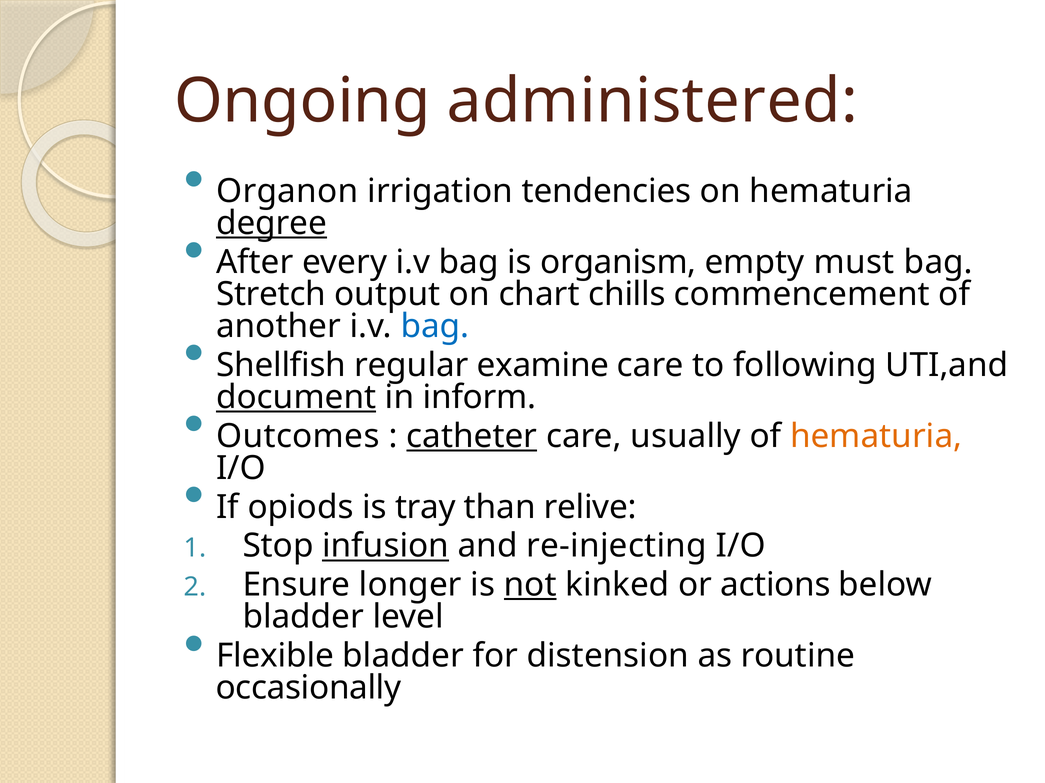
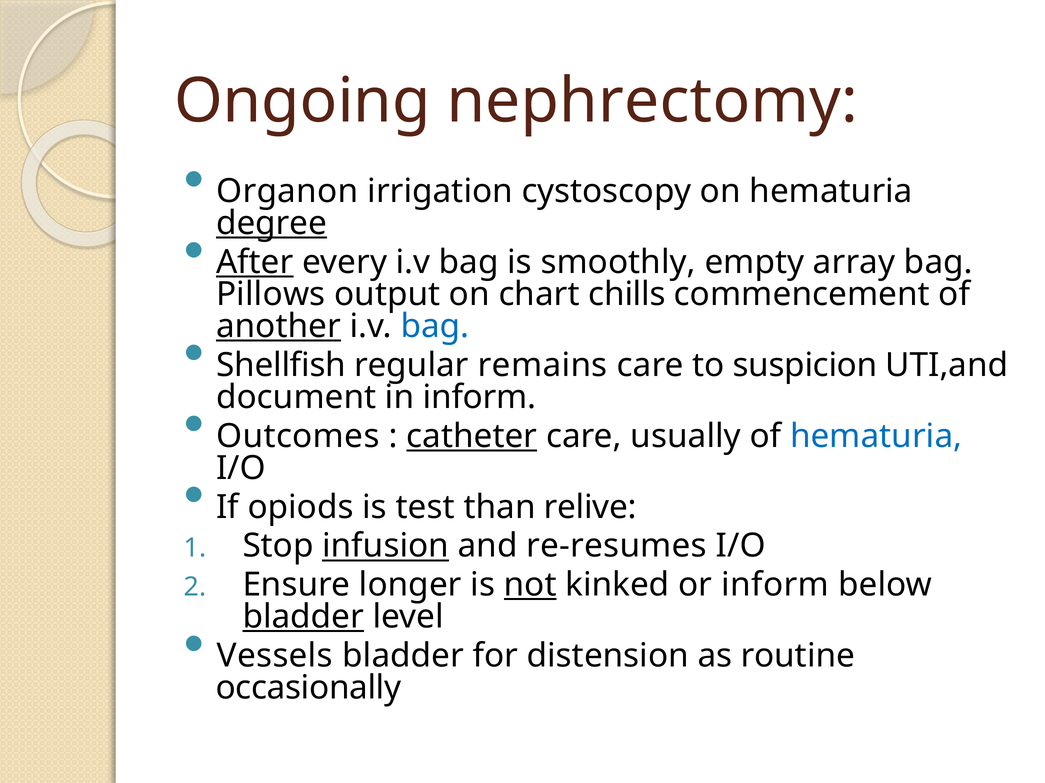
administered: administered -> nephrectomy
tendencies: tendencies -> cystoscopy
After underline: none -> present
organism: organism -> smoothly
must: must -> array
Stretch: Stretch -> Pillows
another underline: none -> present
examine: examine -> remains
following: following -> suspicion
document underline: present -> none
hematuria at (876, 437) colour: orange -> blue
tray: tray -> test
re-injecting: re-injecting -> re-resumes
or actions: actions -> inform
bladder at (303, 617) underline: none -> present
Flexible: Flexible -> Vessels
